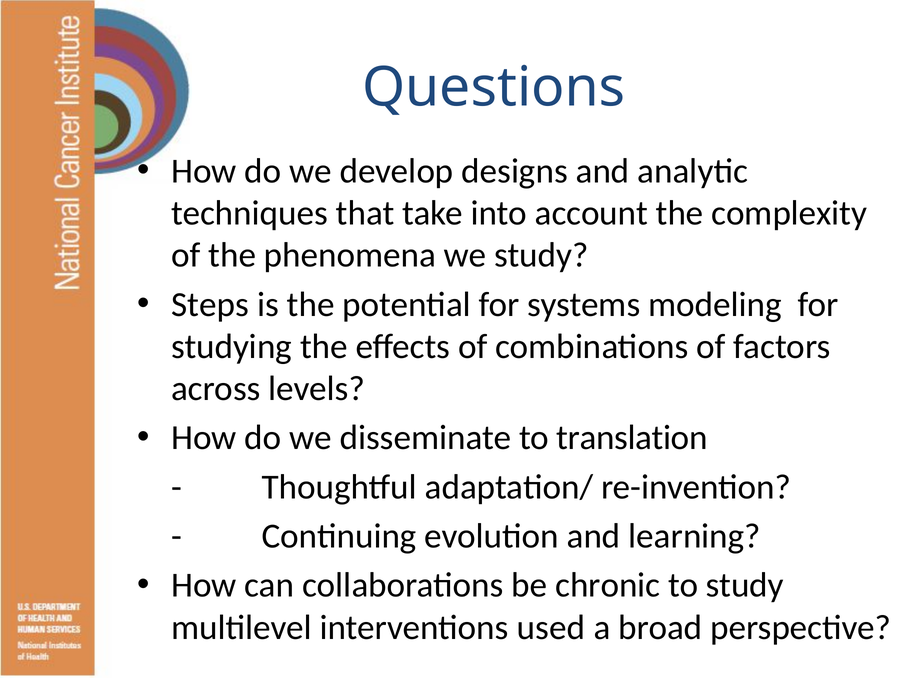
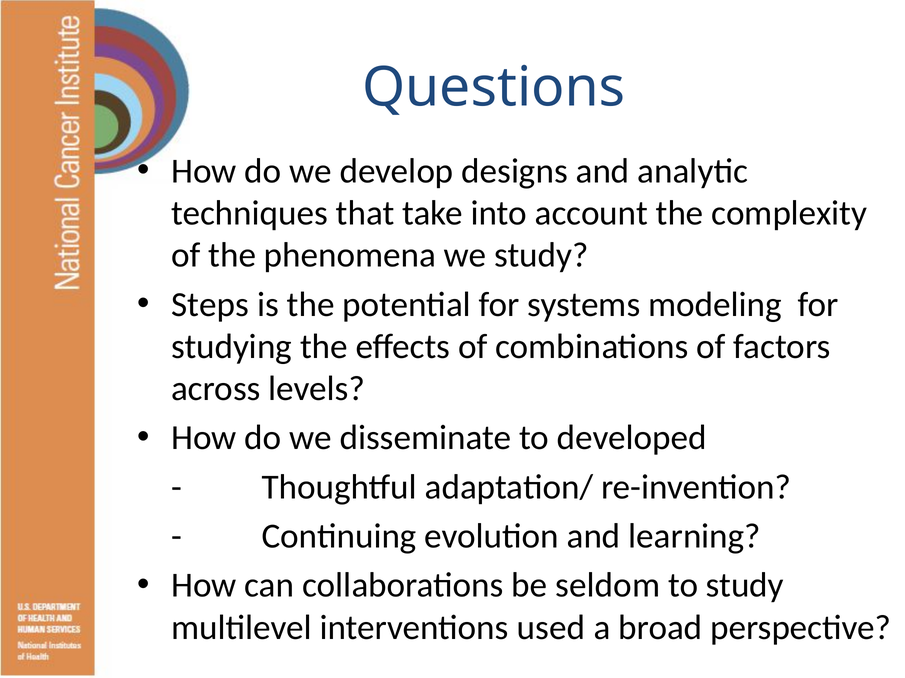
translation: translation -> developed
chronic: chronic -> seldom
